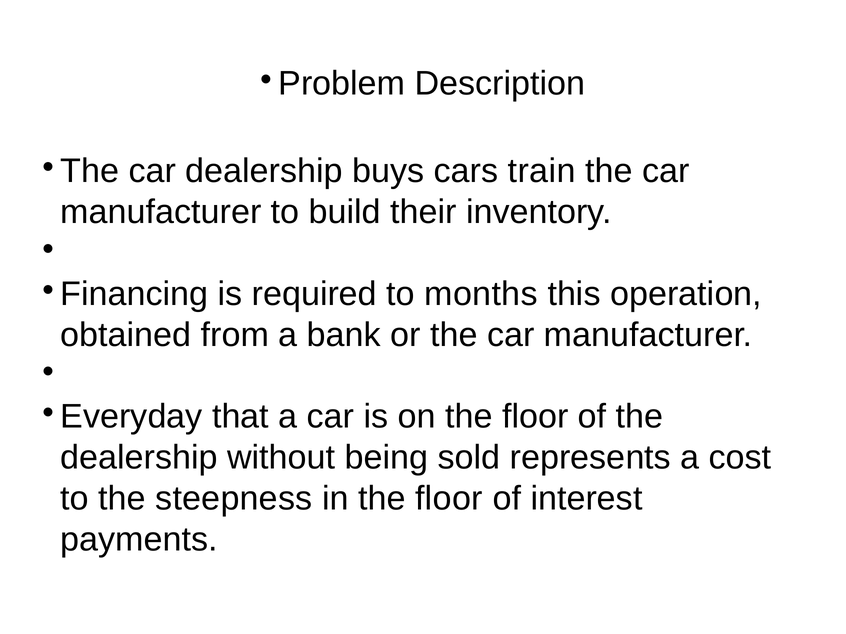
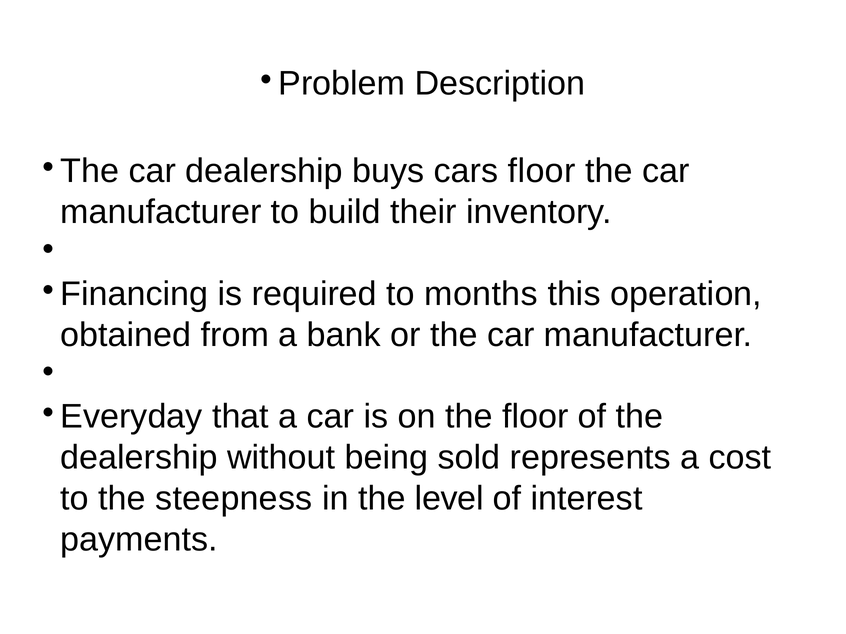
cars train: train -> floor
in the floor: floor -> level
